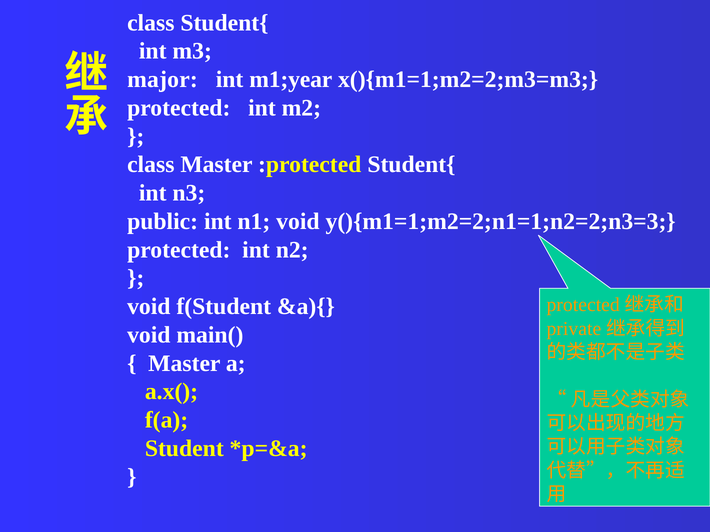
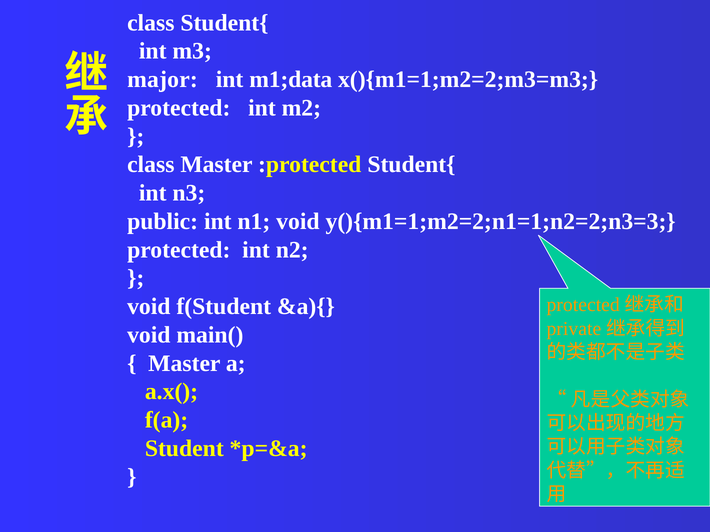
m1;year: m1;year -> m1;data
